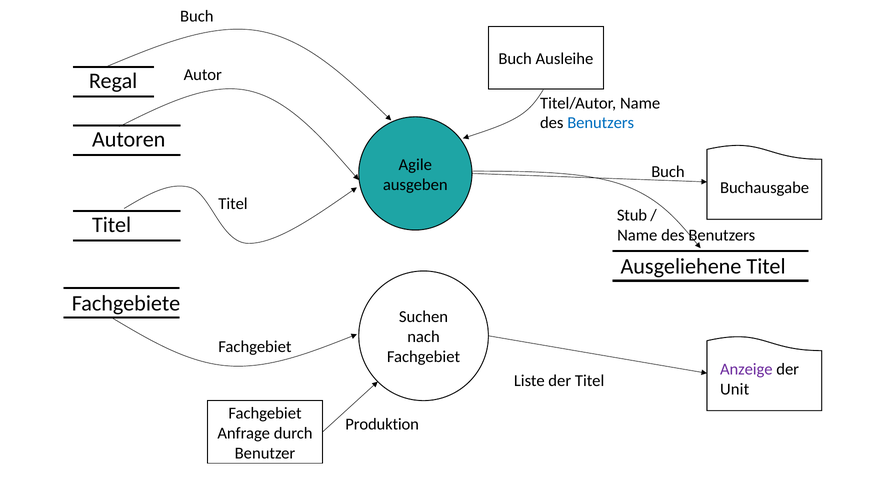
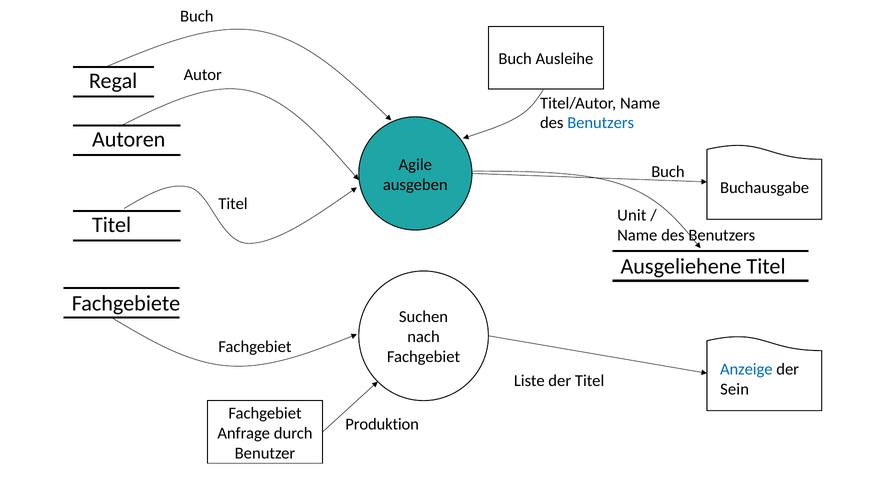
Stub: Stub -> Unit
Anzeige colour: purple -> blue
Unit: Unit -> Sein
